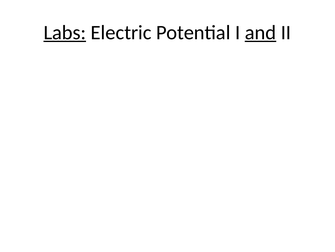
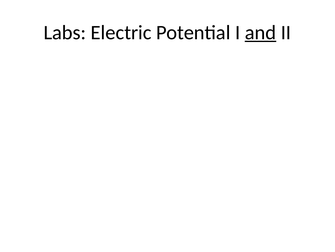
Labs underline: present -> none
